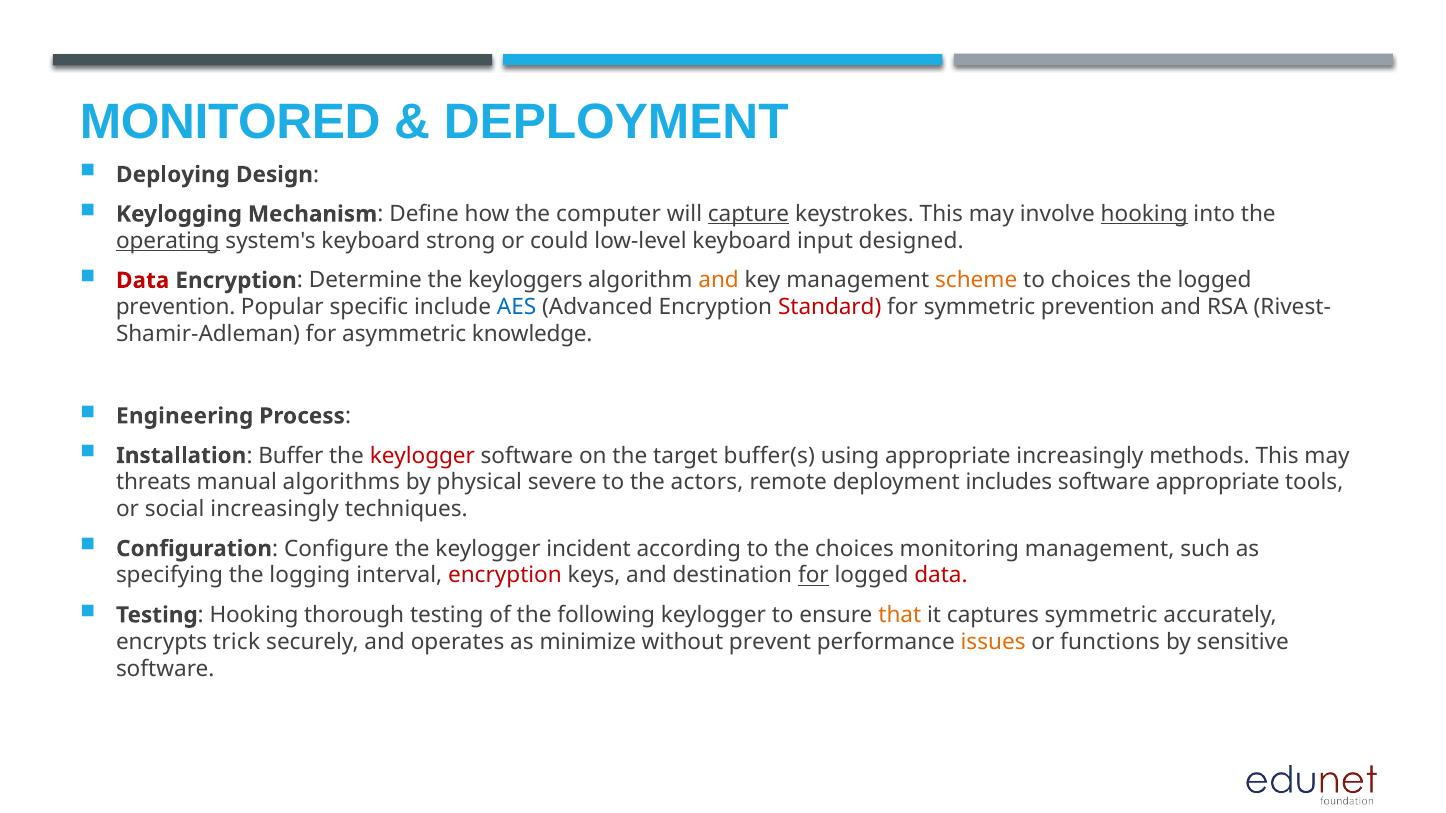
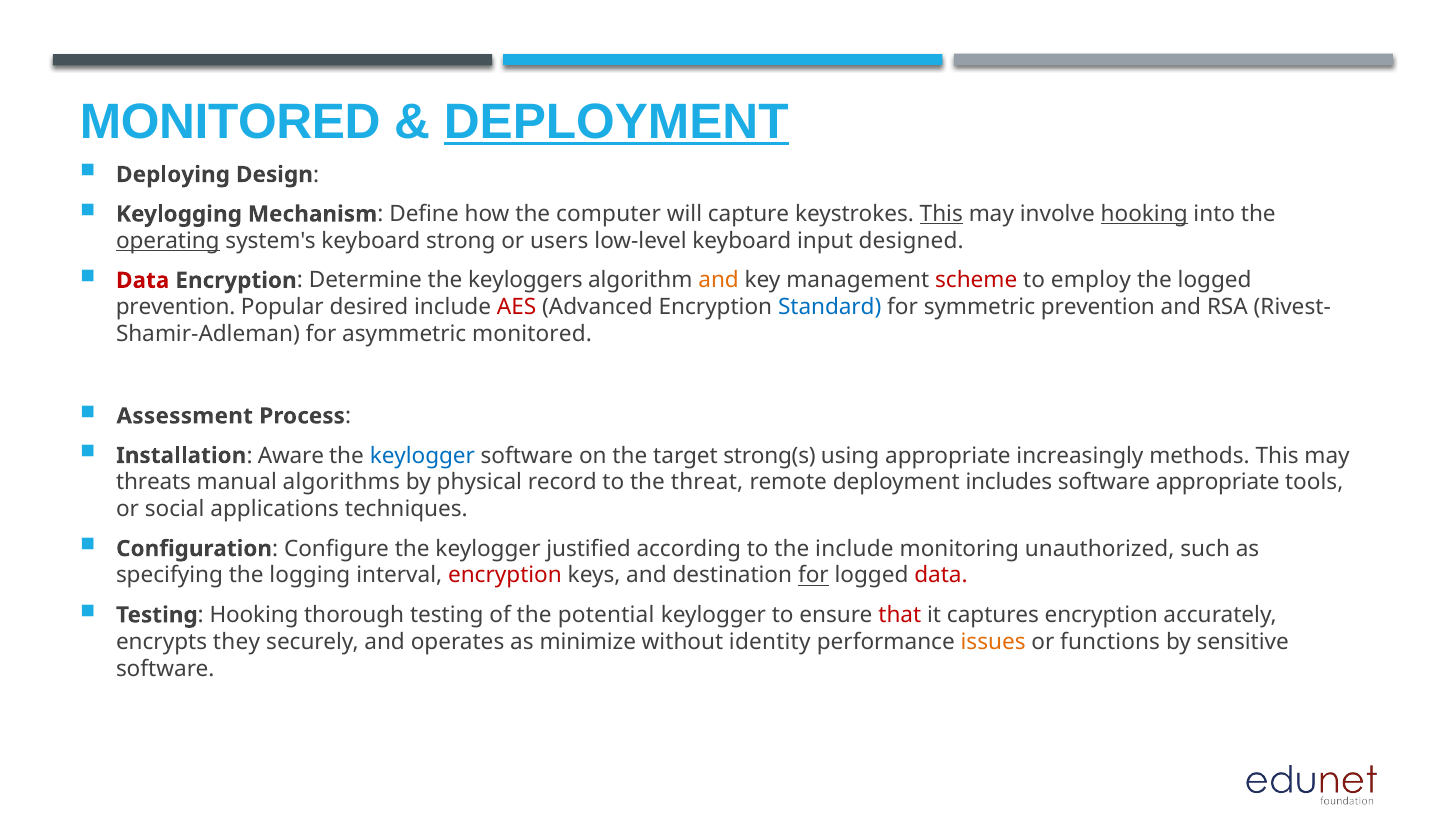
DEPLOYMENT at (616, 122) underline: none -> present
capture underline: present -> none
This at (941, 214) underline: none -> present
could: could -> users
scheme colour: orange -> red
to choices: choices -> employ
specific: specific -> desired
AES colour: blue -> red
Standard colour: red -> blue
asymmetric knowledge: knowledge -> monitored
Engineering: Engineering -> Assessment
Buffer: Buffer -> Aware
keylogger at (422, 456) colour: red -> blue
buffer(s: buffer(s -> strong(s
severe: severe -> record
actors: actors -> threat
social increasingly: increasingly -> applications
incident: incident -> justified
the choices: choices -> include
monitoring management: management -> unauthorized
following: following -> potential
that colour: orange -> red
captures symmetric: symmetric -> encryption
trick: trick -> they
prevent: prevent -> identity
